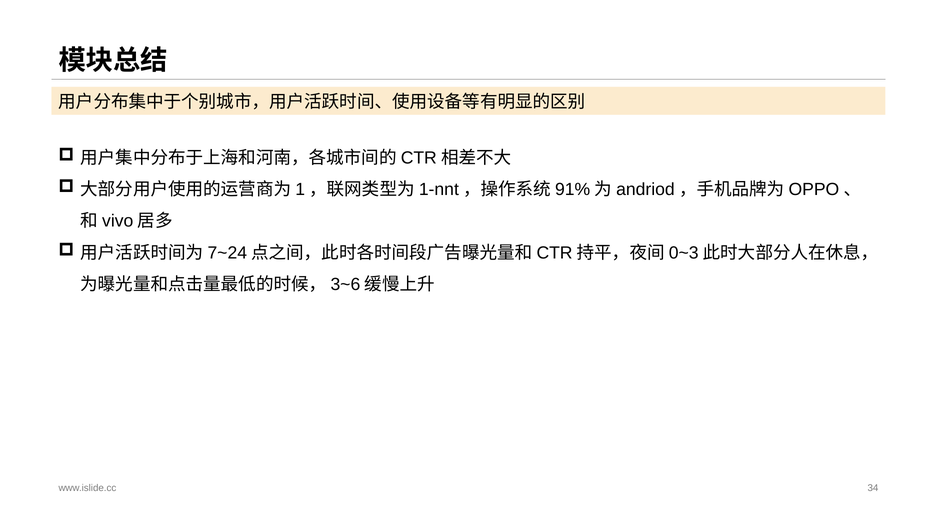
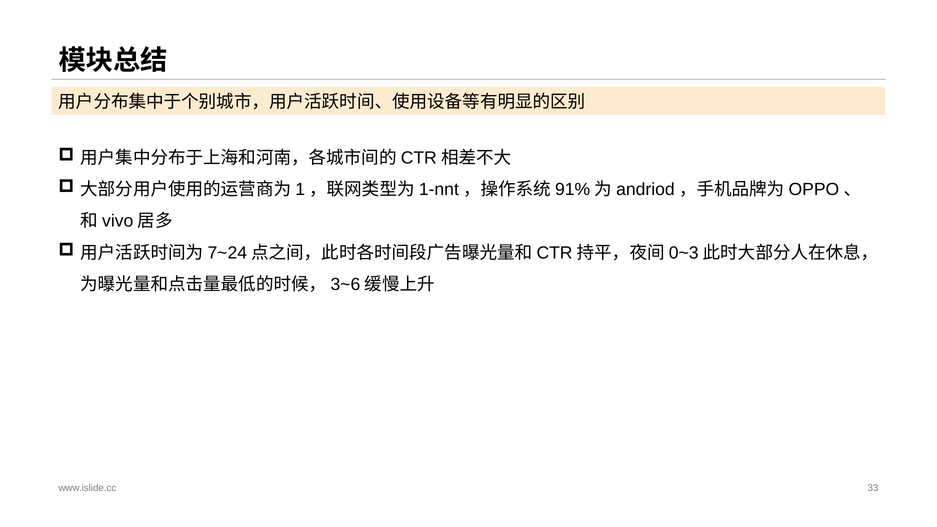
34: 34 -> 33
